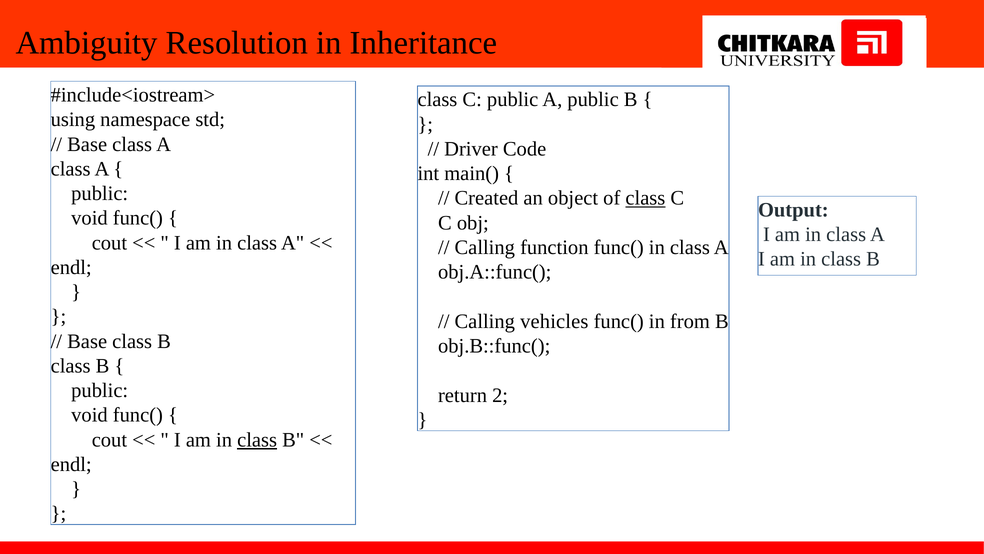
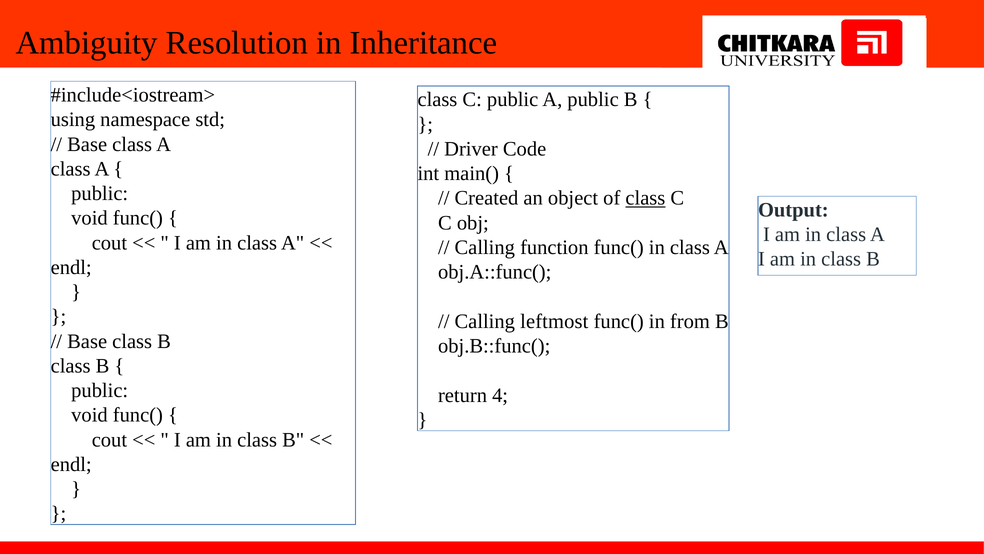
vehicles: vehicles -> leftmost
2: 2 -> 4
class at (257, 439) underline: present -> none
